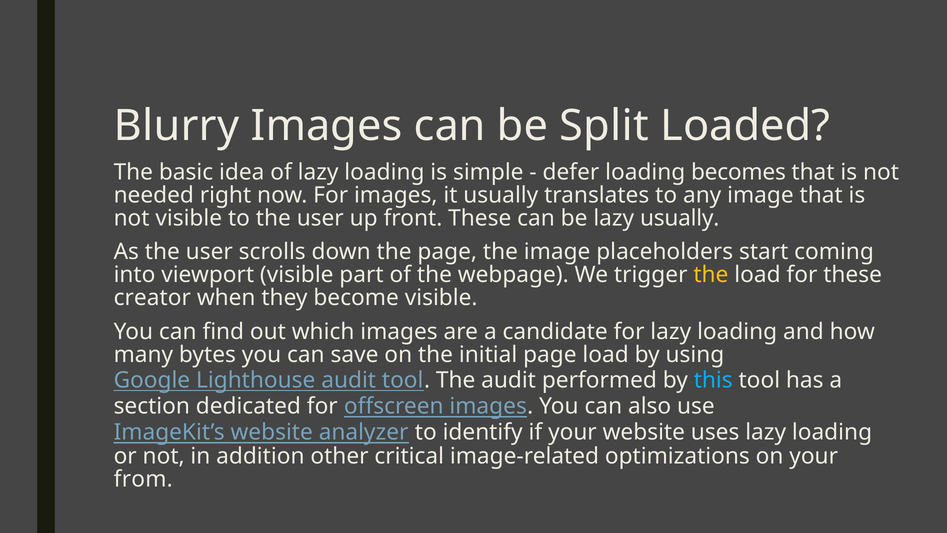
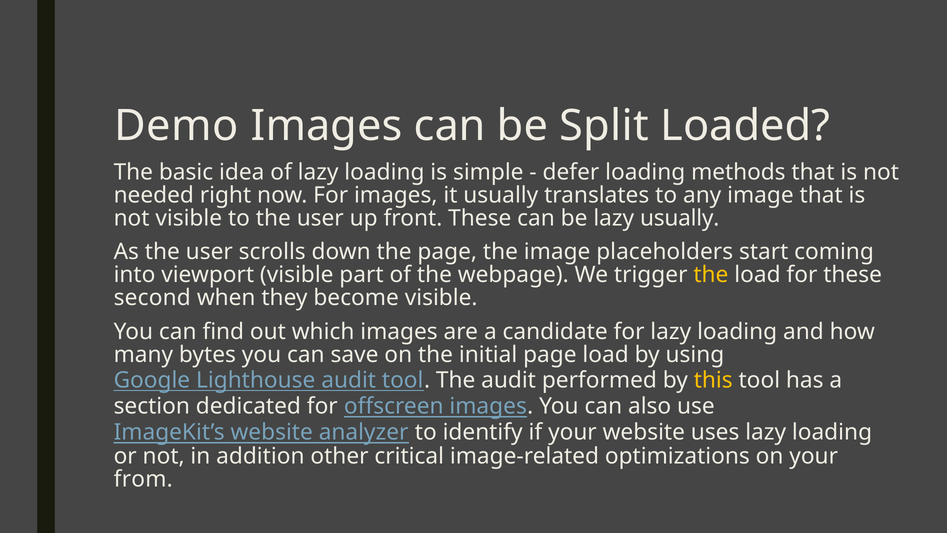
Blurry: Blurry -> Demo
becomes: becomes -> methods
creator: creator -> second
this colour: light blue -> yellow
